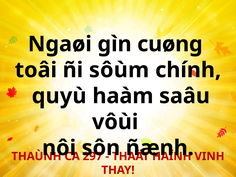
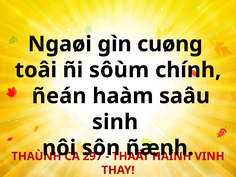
quyù: quyù -> ñeán
vôùi: vôùi -> sinh
